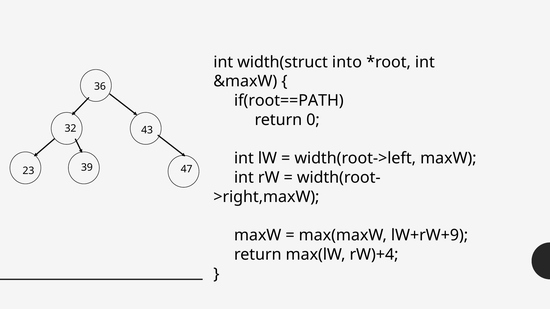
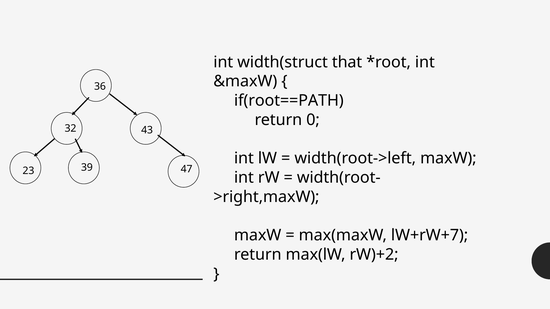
into: into -> that
lW+rW+9: lW+rW+9 -> lW+rW+7
rW)+4: rW)+4 -> rW)+2
